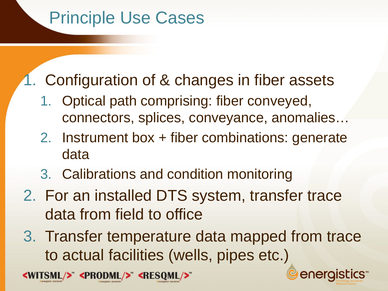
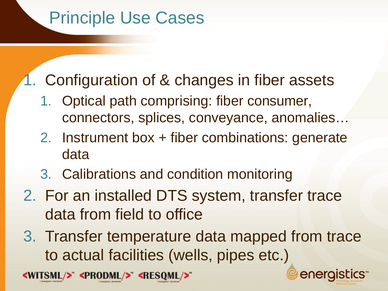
conveyed: conveyed -> consumer
